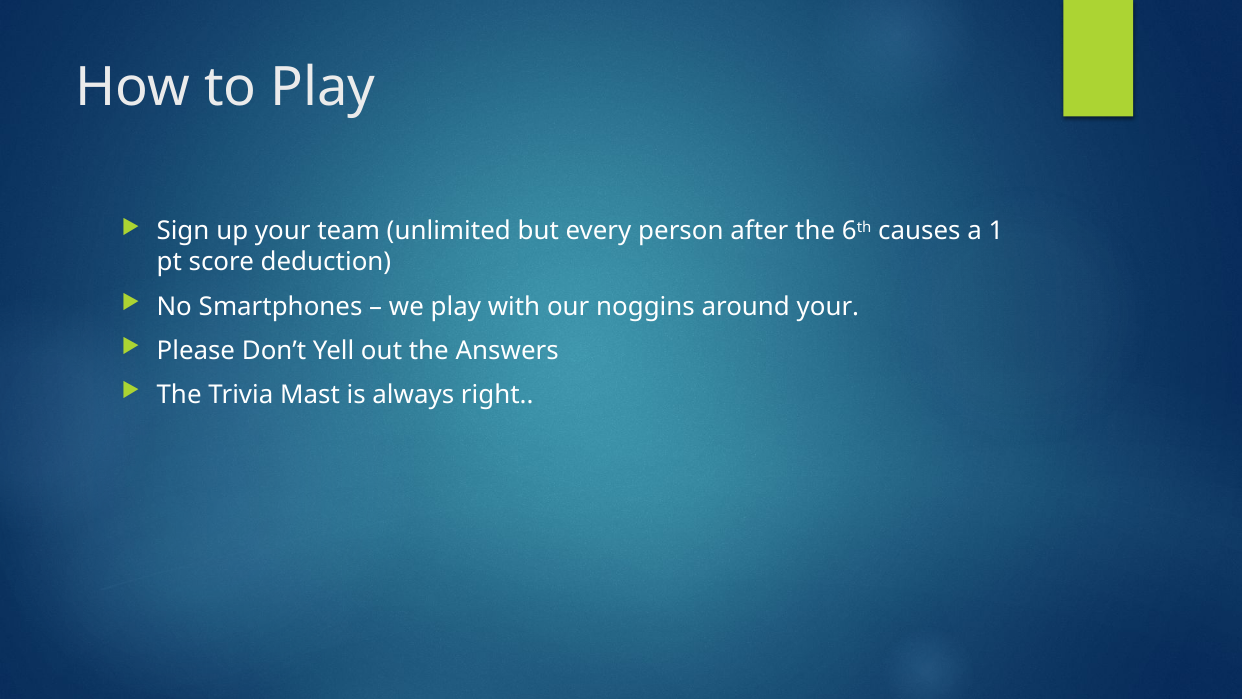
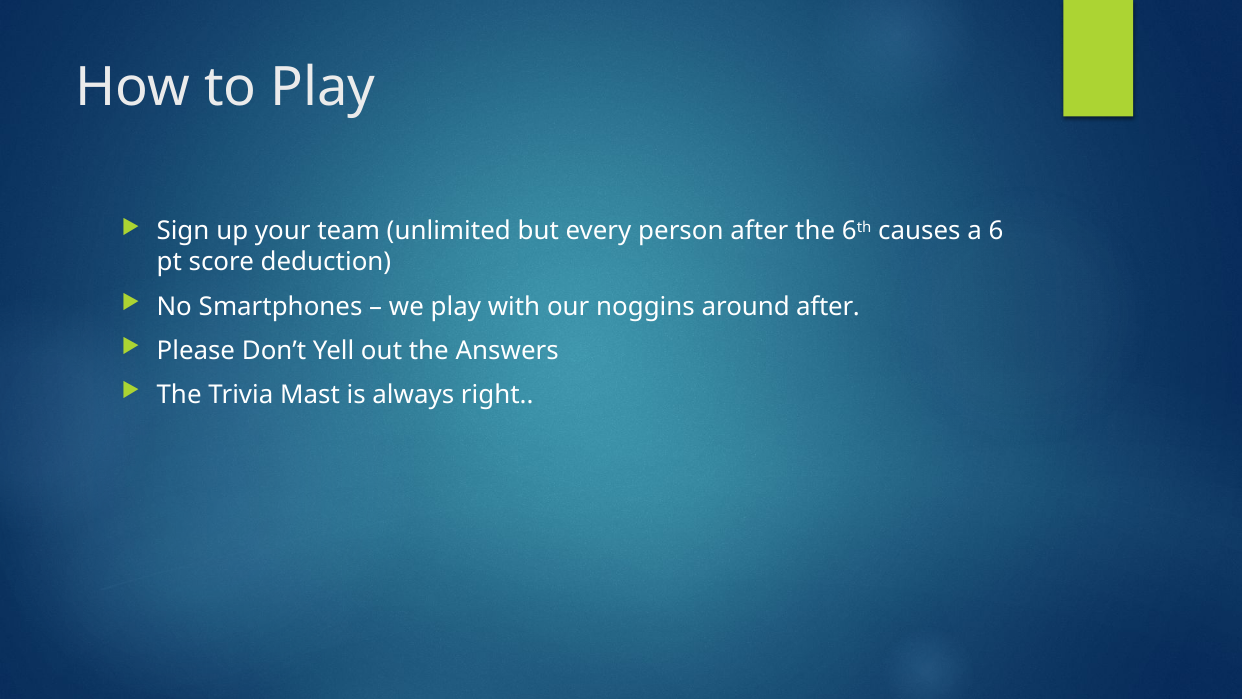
1: 1 -> 6
around your: your -> after
